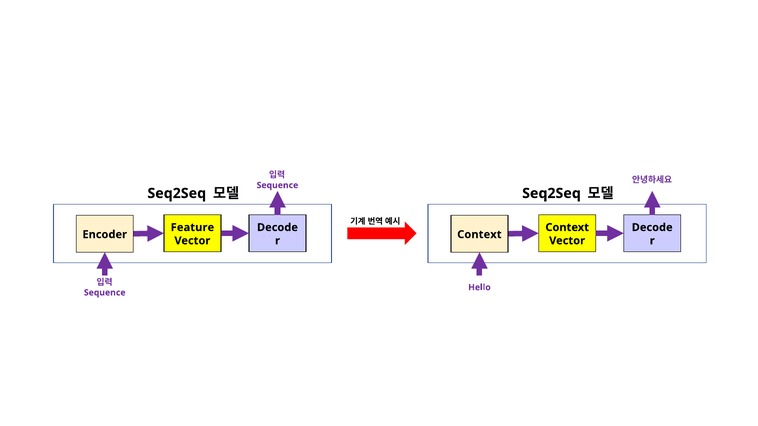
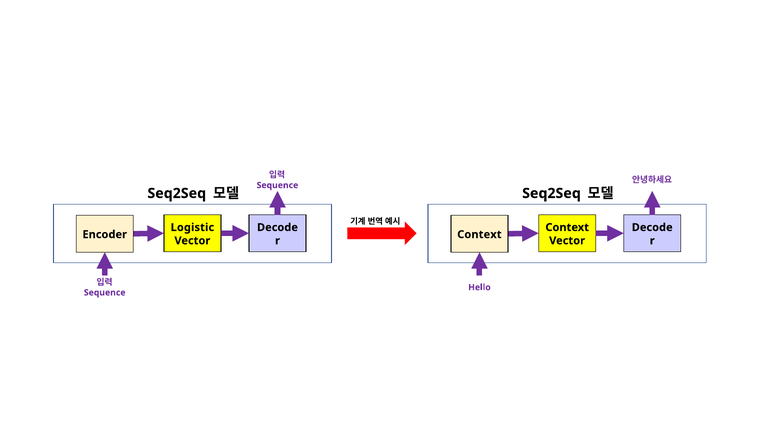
Feature: Feature -> Logistic
